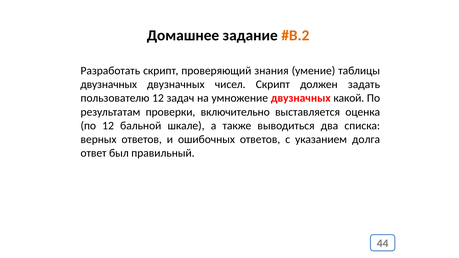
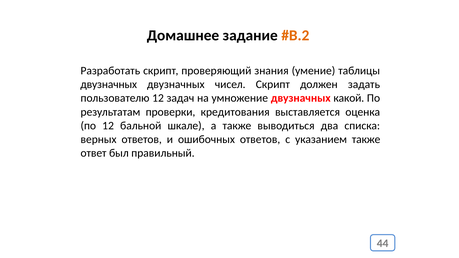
включительно: включительно -> кредитования
указанием долга: долга -> также
